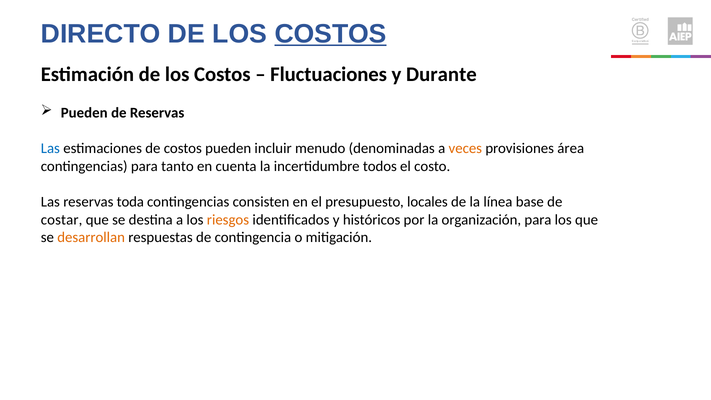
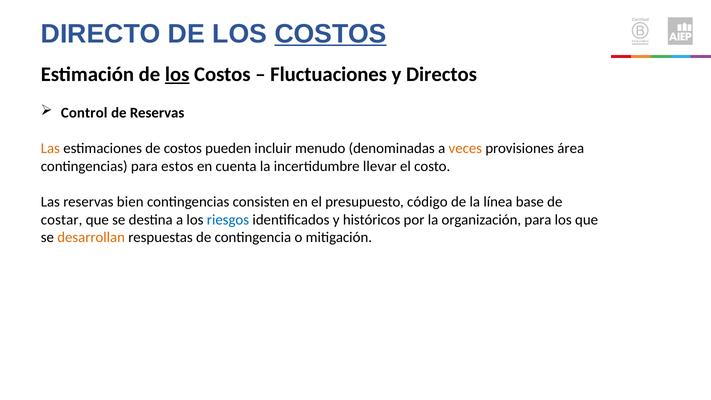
los at (177, 74) underline: none -> present
Durante: Durante -> Directos
Pueden at (84, 113): Pueden -> Control
Las at (50, 149) colour: blue -> orange
tanto: tanto -> estos
todos: todos -> llevar
toda: toda -> bien
locales: locales -> código
riesgos colour: orange -> blue
